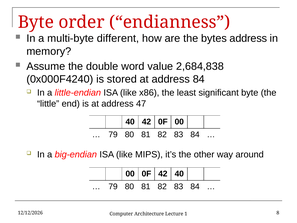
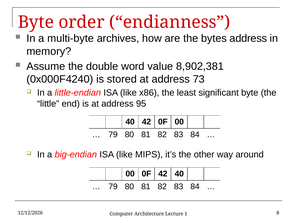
different: different -> archives
2,684,838: 2,684,838 -> 8,902,381
address 84: 84 -> 73
47: 47 -> 95
